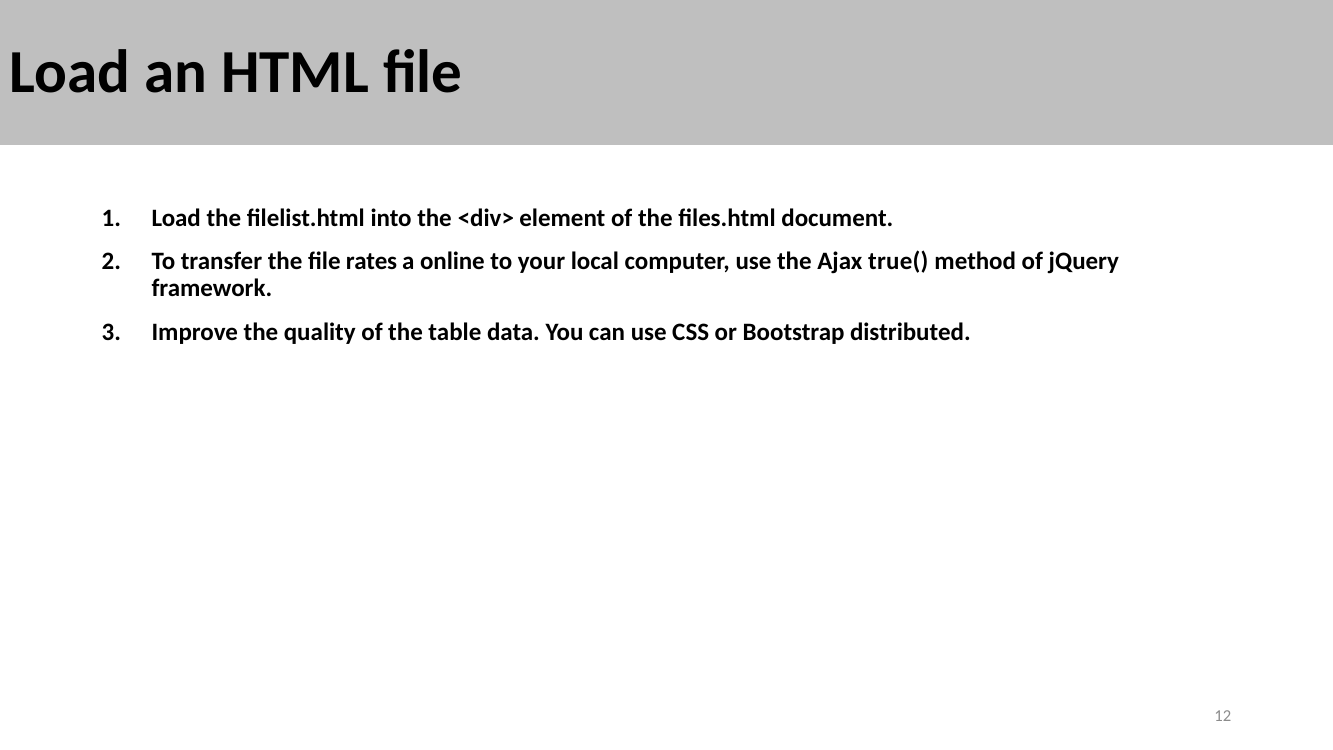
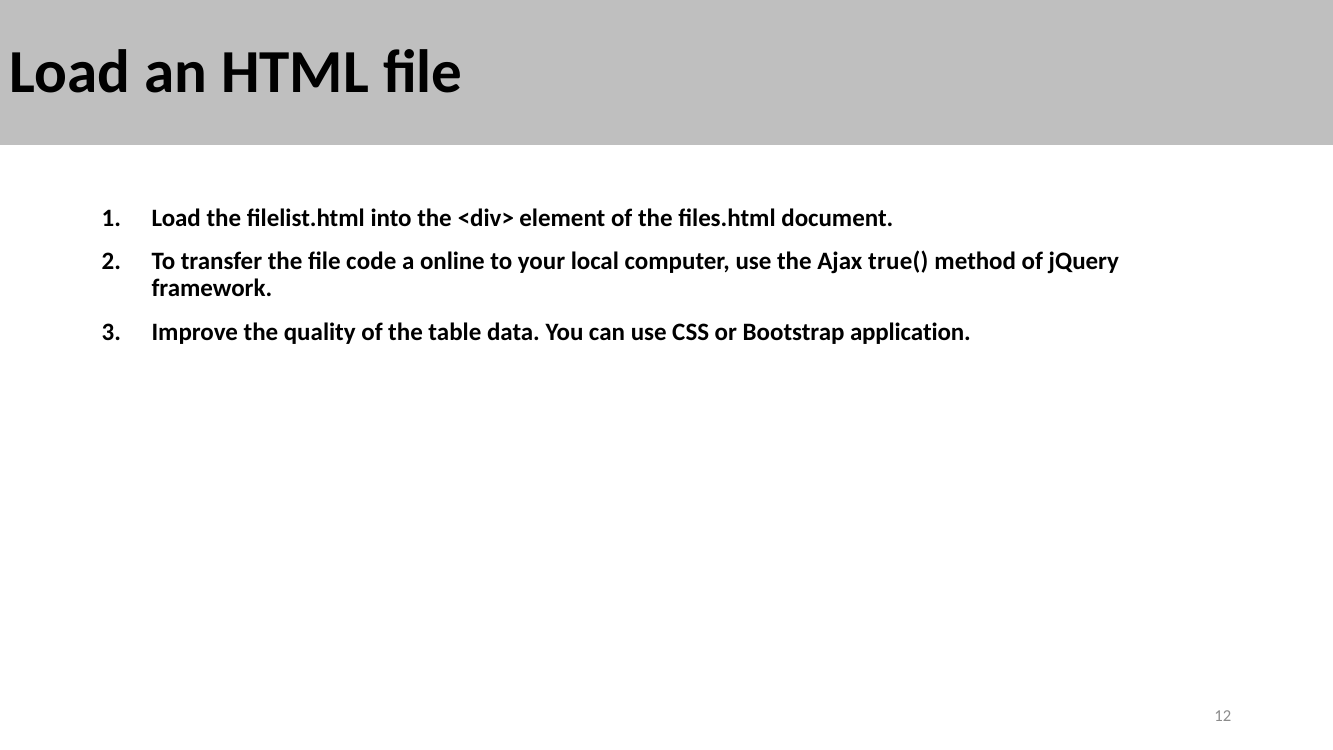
rates: rates -> code
distributed: distributed -> application
